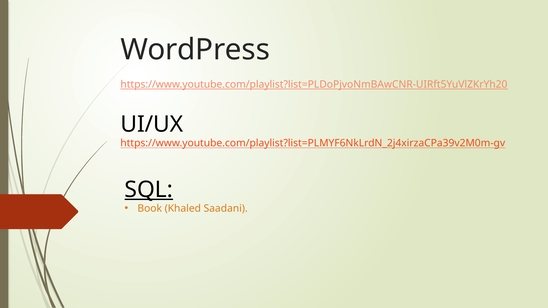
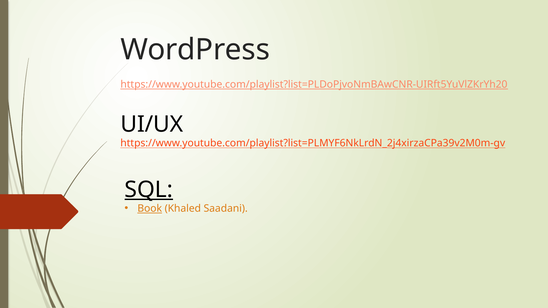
Book underline: none -> present
